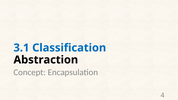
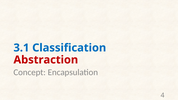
Abstraction colour: black -> red
